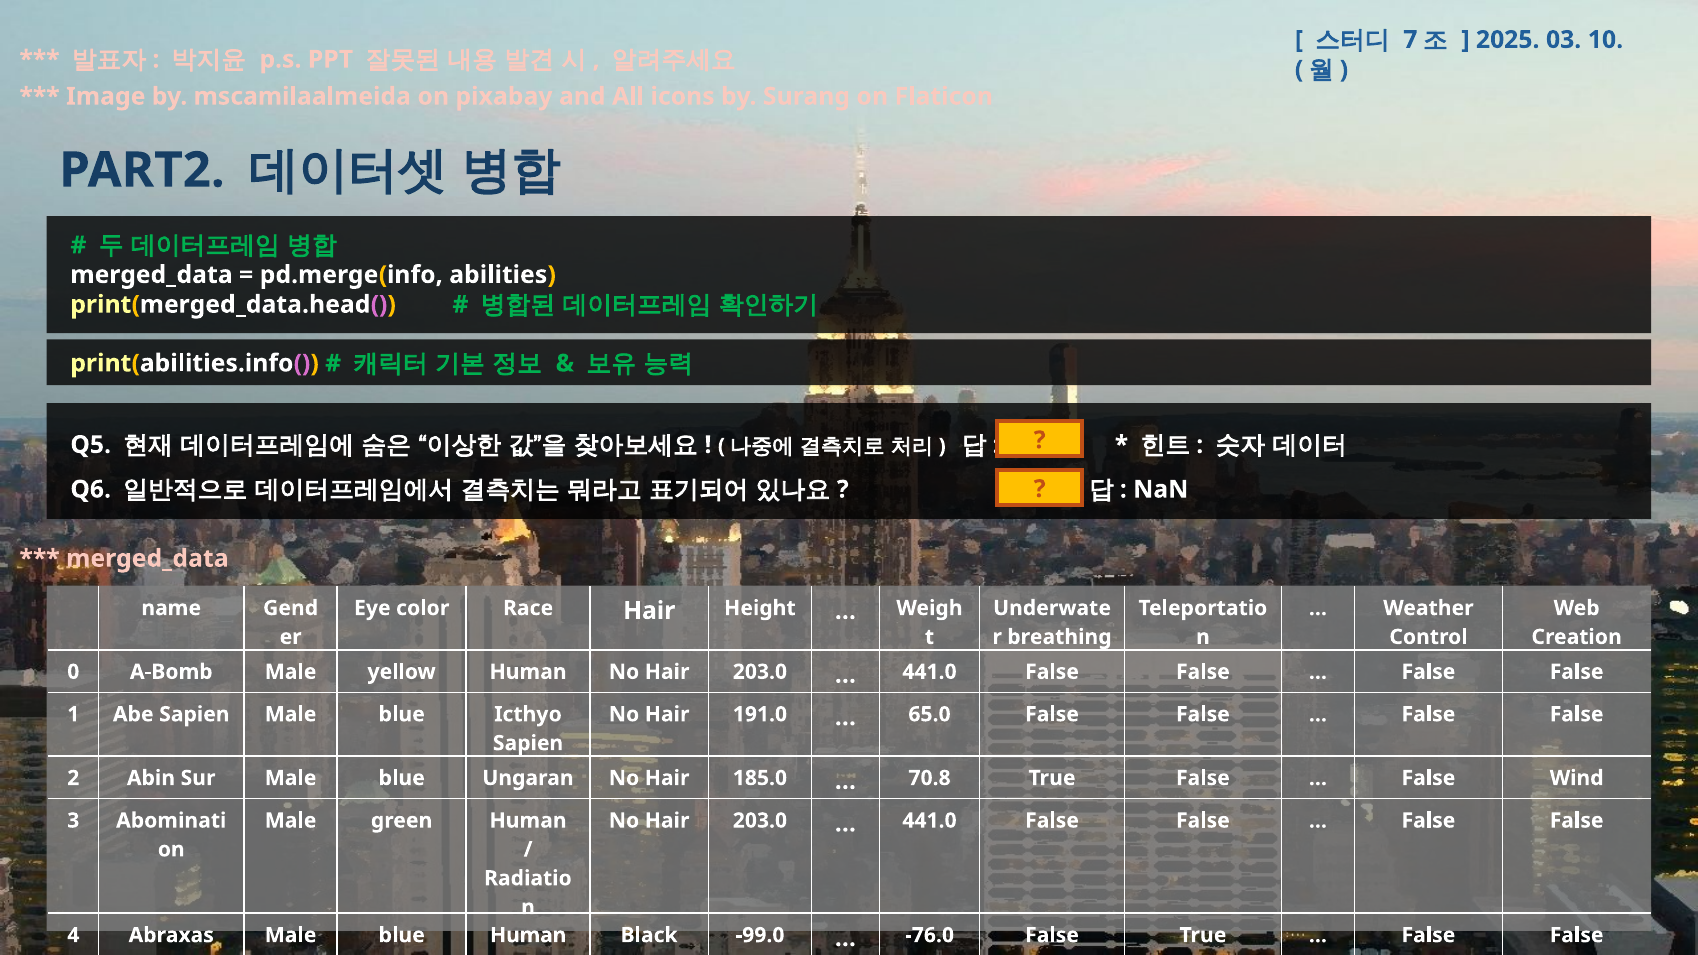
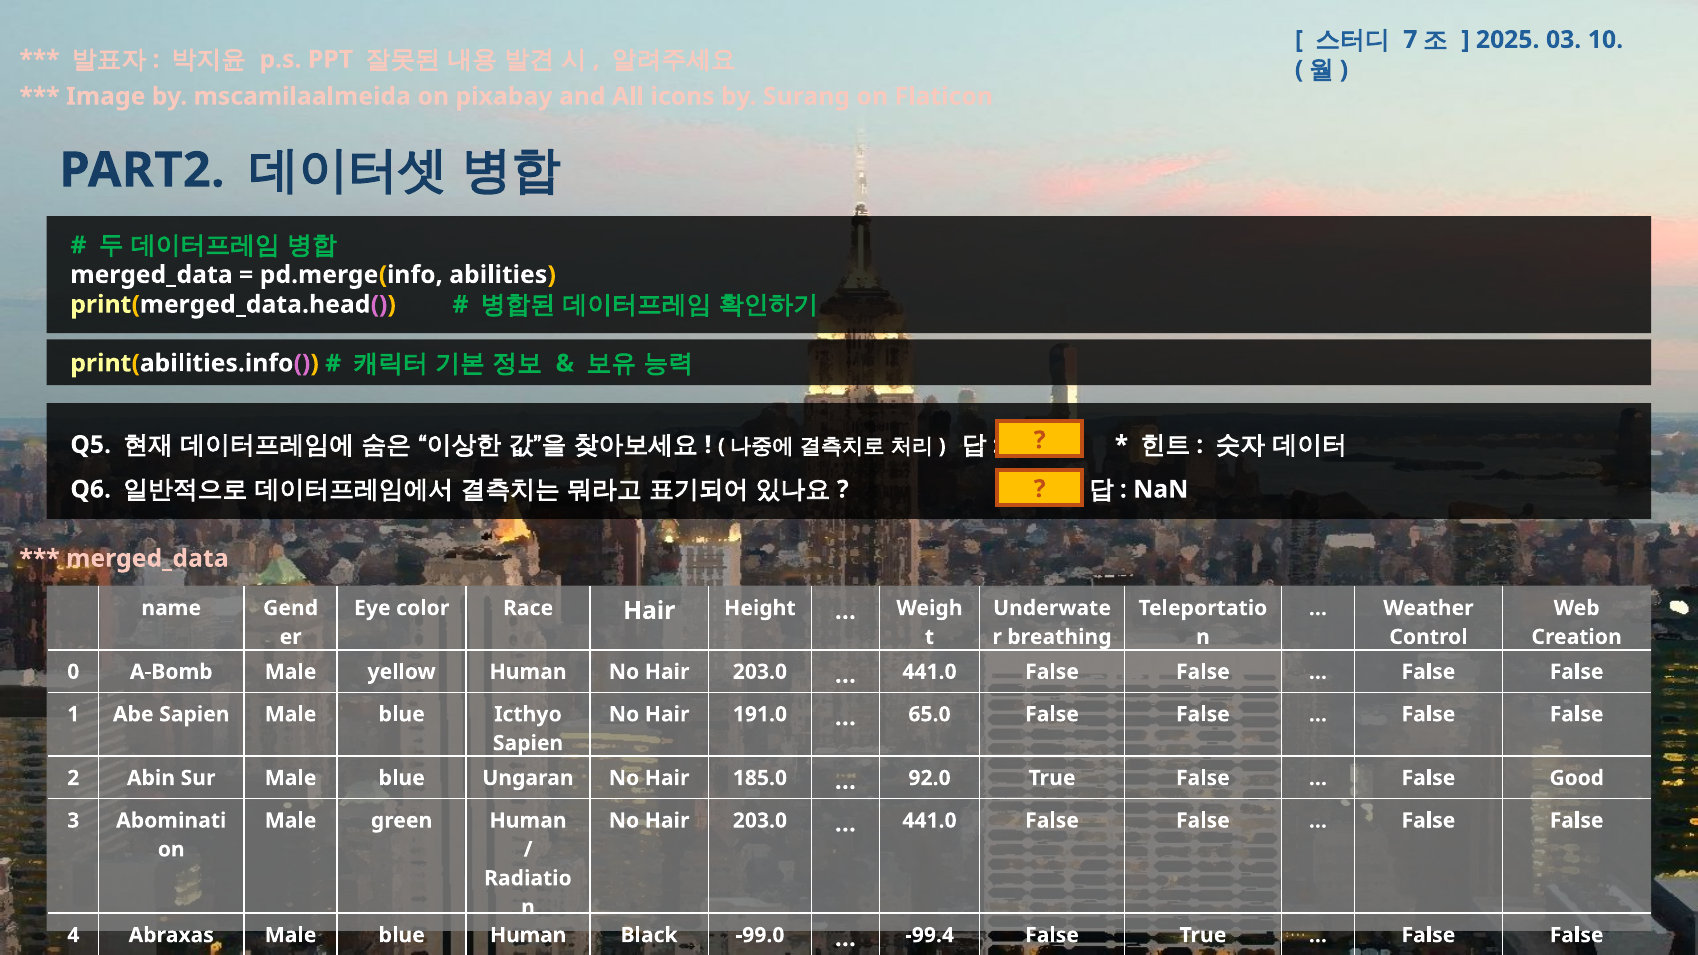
70.8: 70.8 -> 92.0
Wind: Wind -> Good
-76.0: -76.0 -> -99.4
